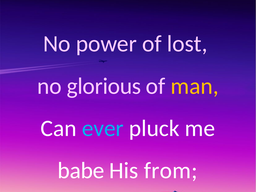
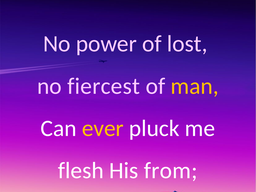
glorious: glorious -> fiercest
ever colour: light blue -> yellow
babe: babe -> flesh
